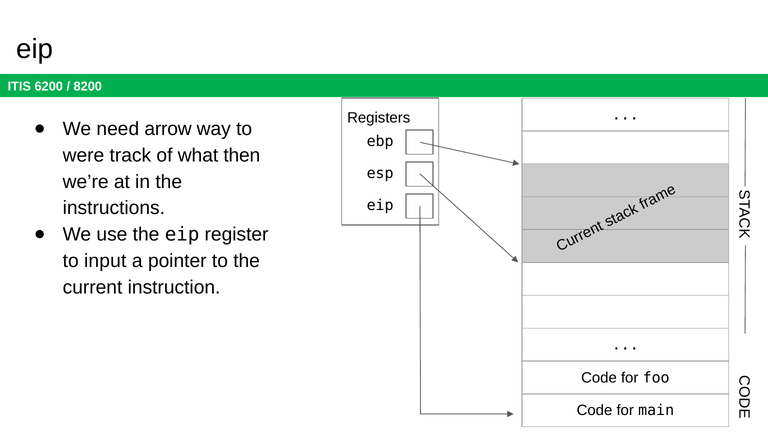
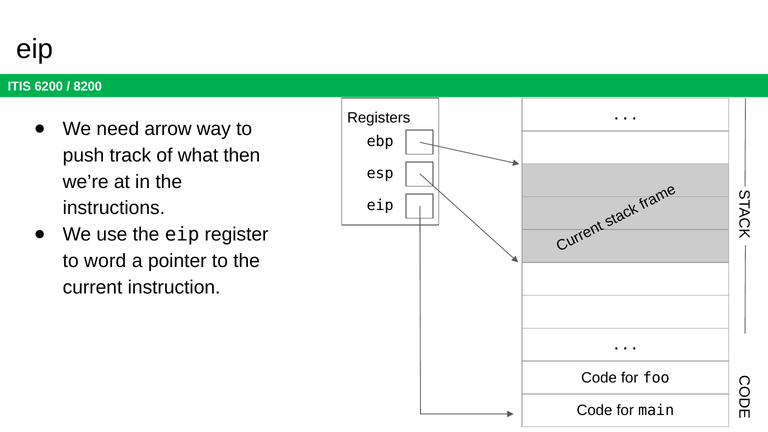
were: were -> push
input: input -> word
